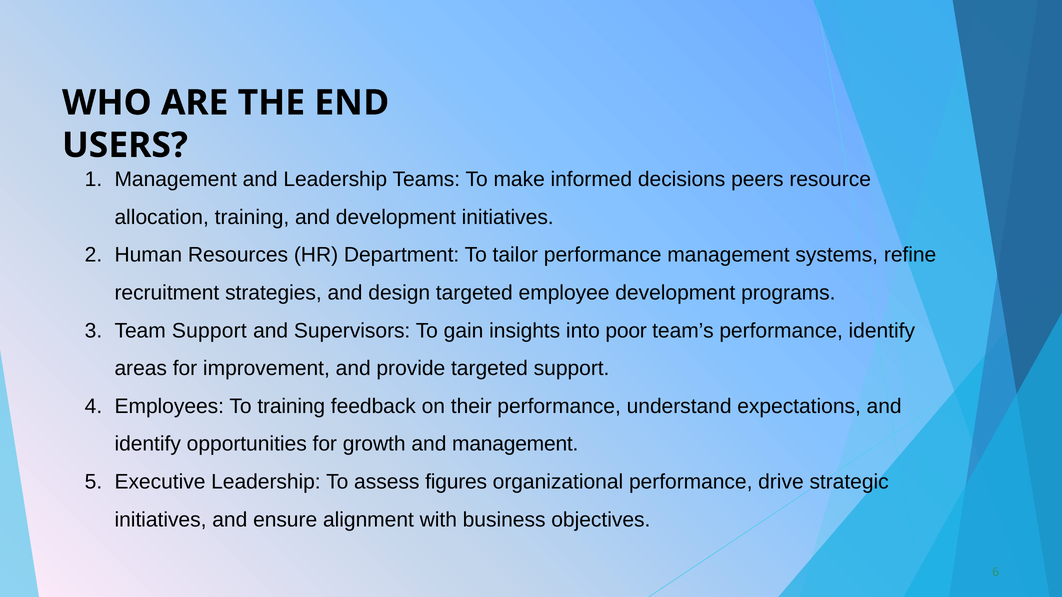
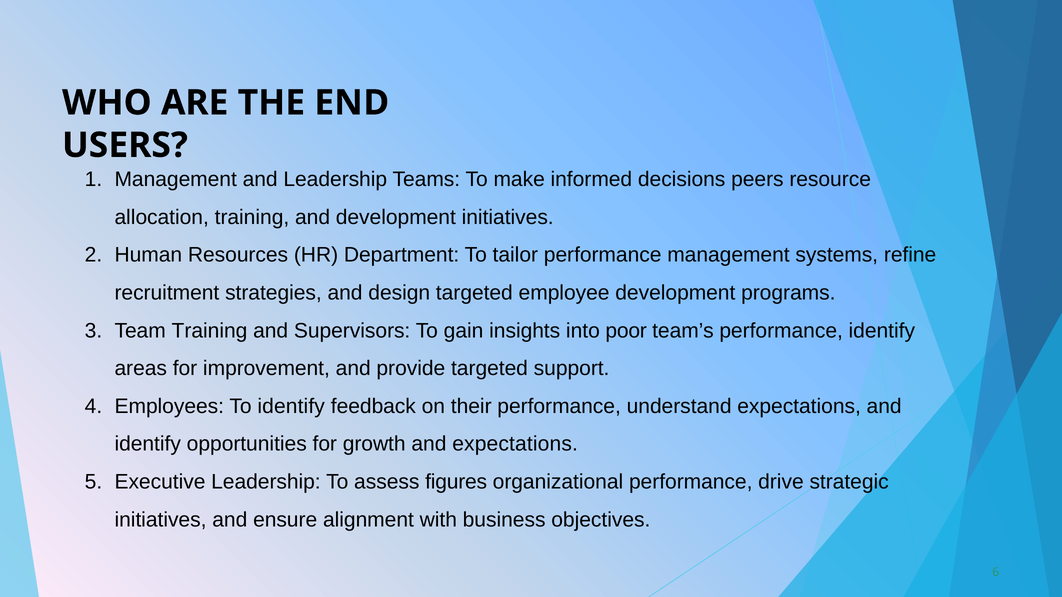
Team Support: Support -> Training
To training: training -> identify
and management: management -> expectations
